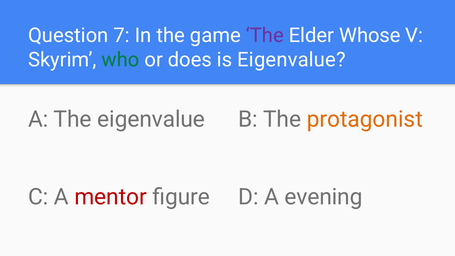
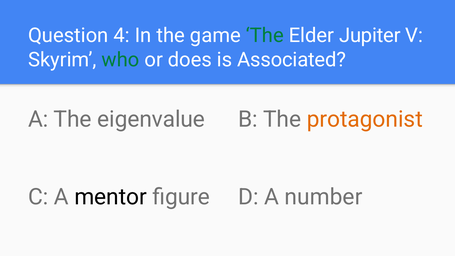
7: 7 -> 4
The at (265, 35) colour: purple -> green
Whose: Whose -> Jupiter
is Eigenvalue: Eigenvalue -> Associated
mentor colour: red -> black
evening: evening -> number
